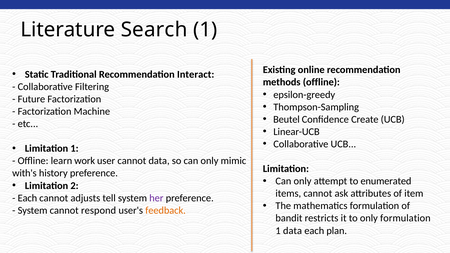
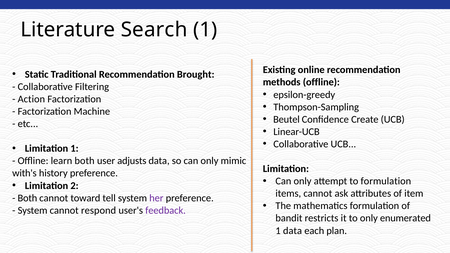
Interact: Interact -> Brought
Future: Future -> Action
learn work: work -> both
user cannot: cannot -> adjusts
to enumerated: enumerated -> formulation
Each at (27, 198): Each -> Both
adjusts: adjusts -> toward
feedback colour: orange -> purple
only formulation: formulation -> enumerated
